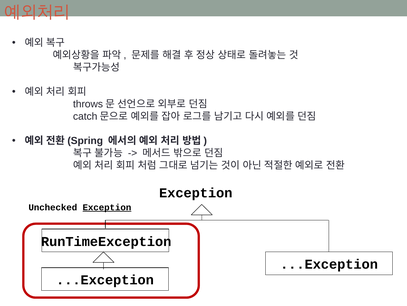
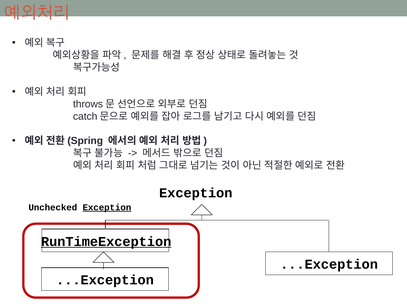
RunTimeException underline: none -> present
